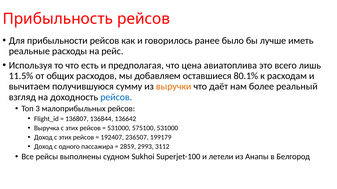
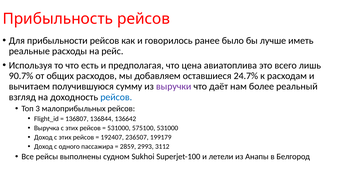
11.5%: 11.5% -> 90.7%
80.1%: 80.1% -> 24.7%
выручки colour: orange -> purple
